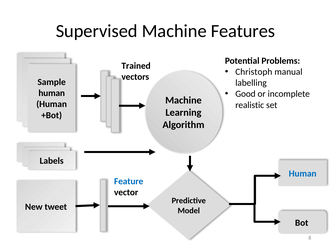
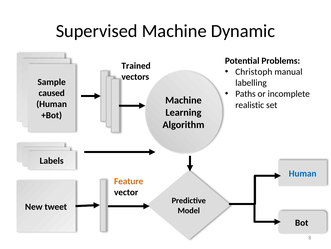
Features: Features -> Dynamic
Good: Good -> Paths
human at (52, 93): human -> caused
Feature colour: blue -> orange
